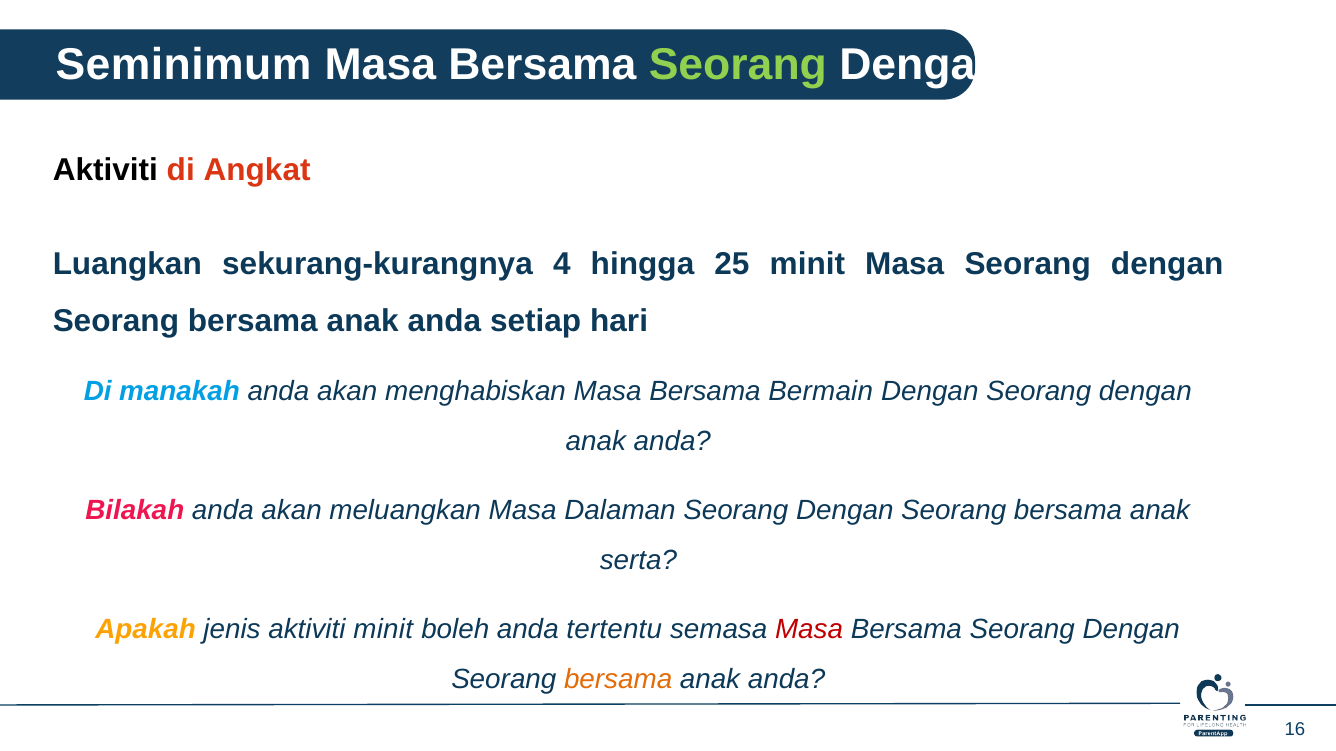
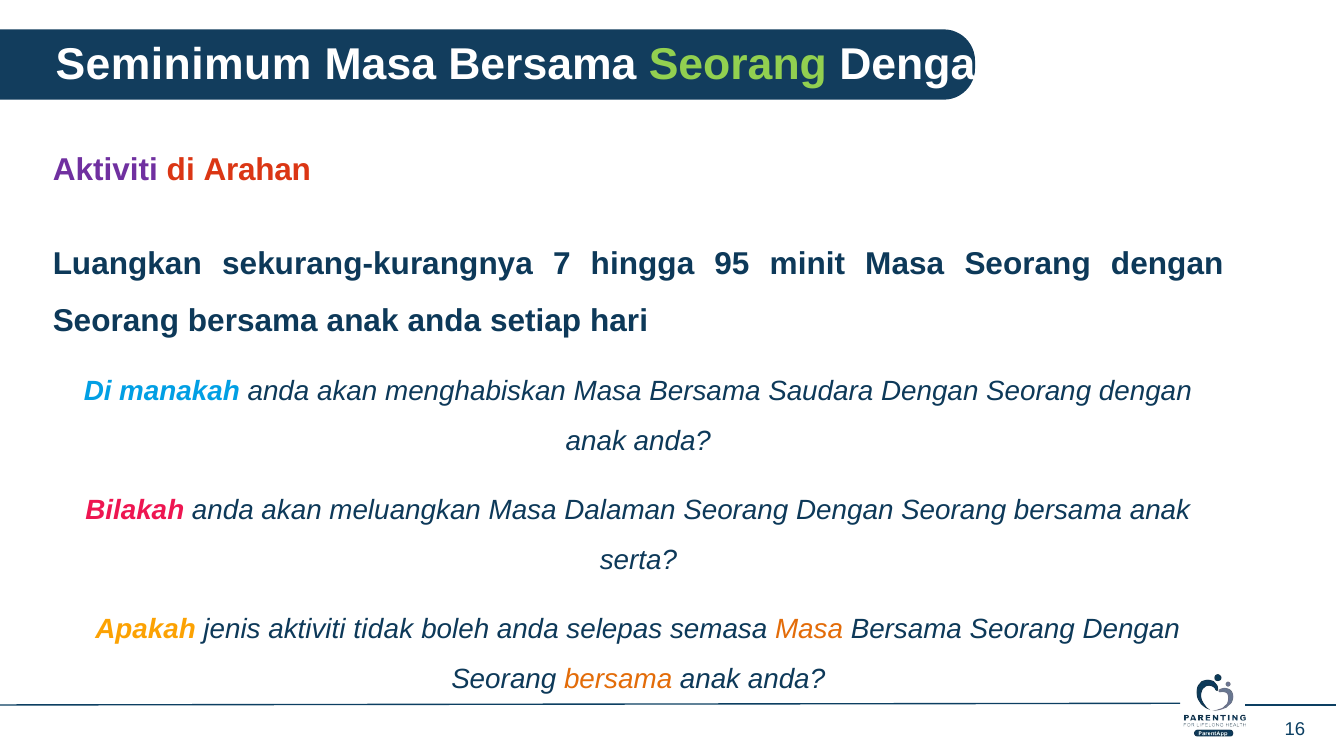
Aktiviti at (105, 170) colour: black -> purple
Angkat: Angkat -> Arahan
4: 4 -> 7
25: 25 -> 95
Bermain: Bermain -> Saudara
aktiviti minit: minit -> tidak
tertentu: tertentu -> selepas
Masa at (809, 629) colour: red -> orange
